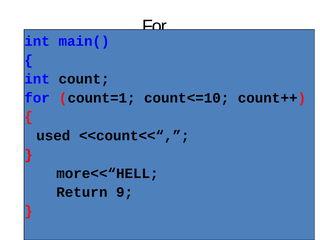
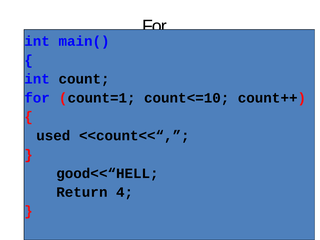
more<<“HELL: more<<“HELL -> good<<“HELL
9: 9 -> 4
